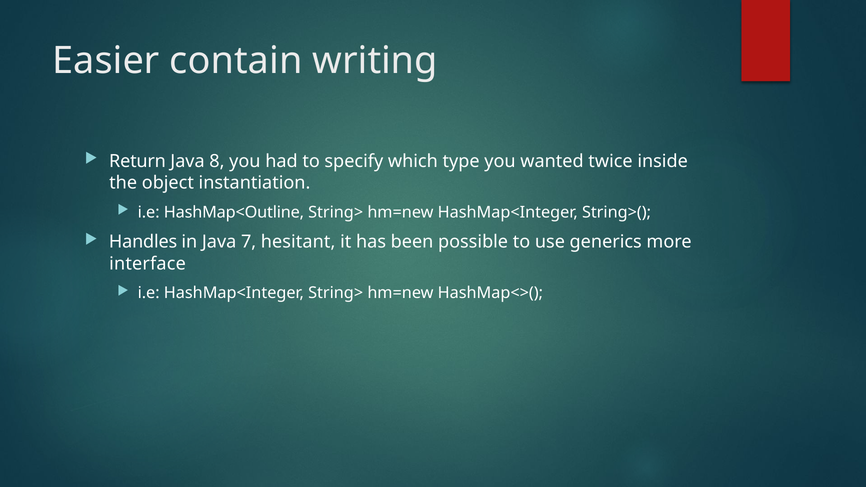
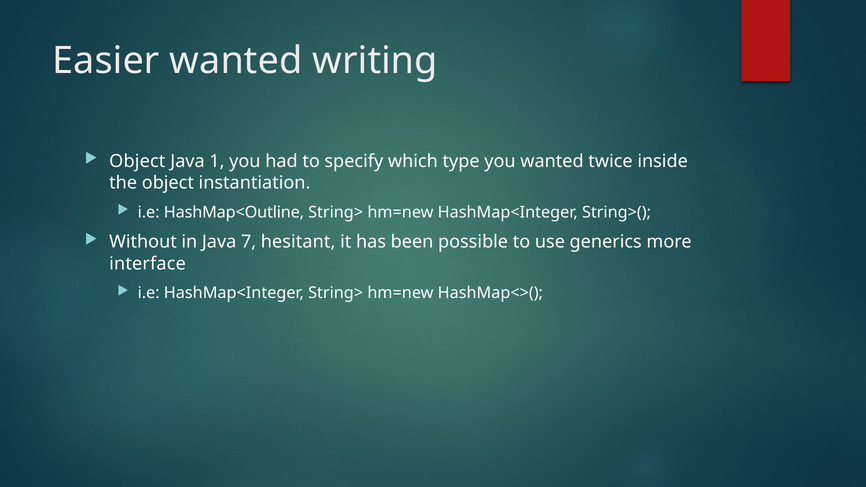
Easier contain: contain -> wanted
Return at (137, 161): Return -> Object
8: 8 -> 1
Handles: Handles -> Without
